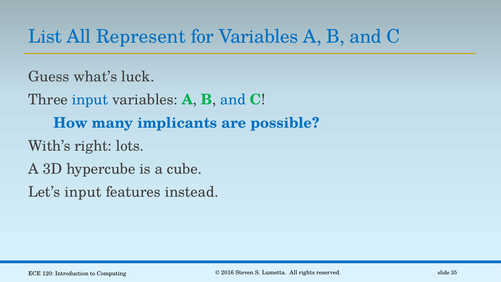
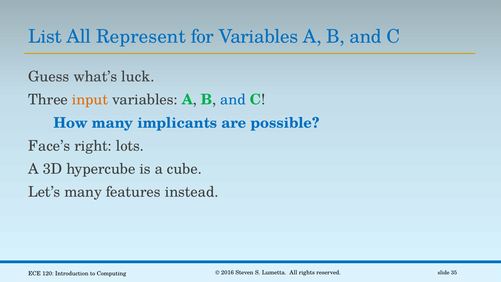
input at (90, 100) colour: blue -> orange
With’s: With’s -> Face’s
Let’s input: input -> many
